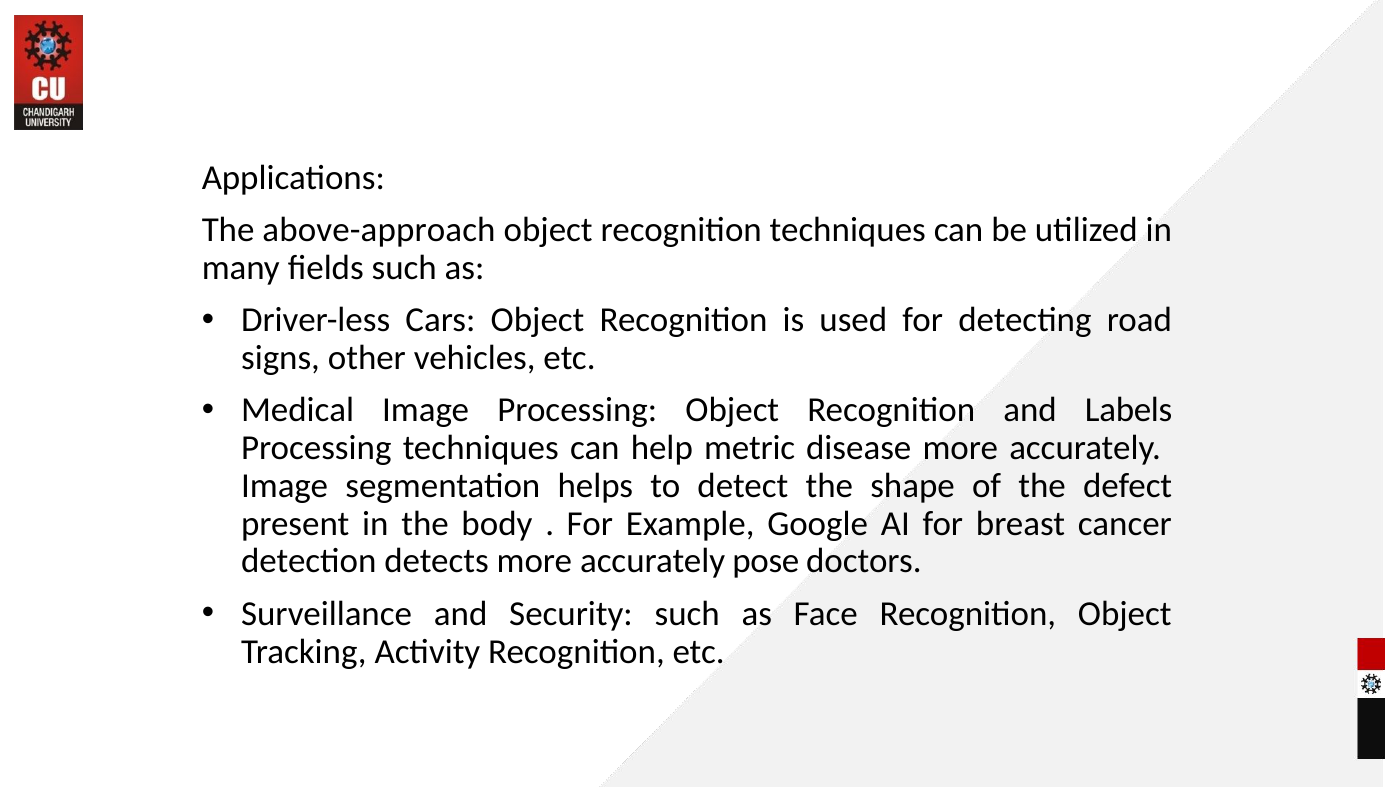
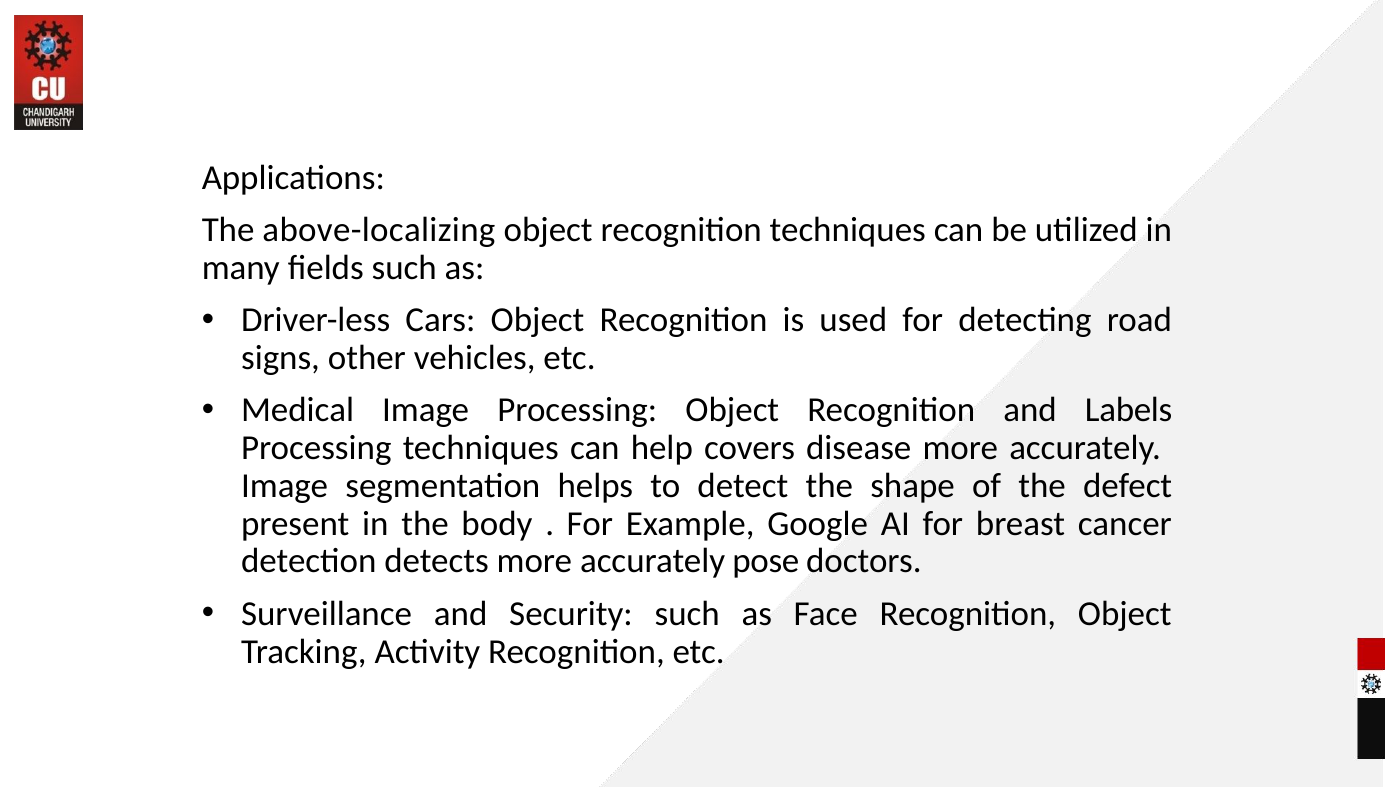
above-approach: above-approach -> above-localizing
metric: metric -> covers
